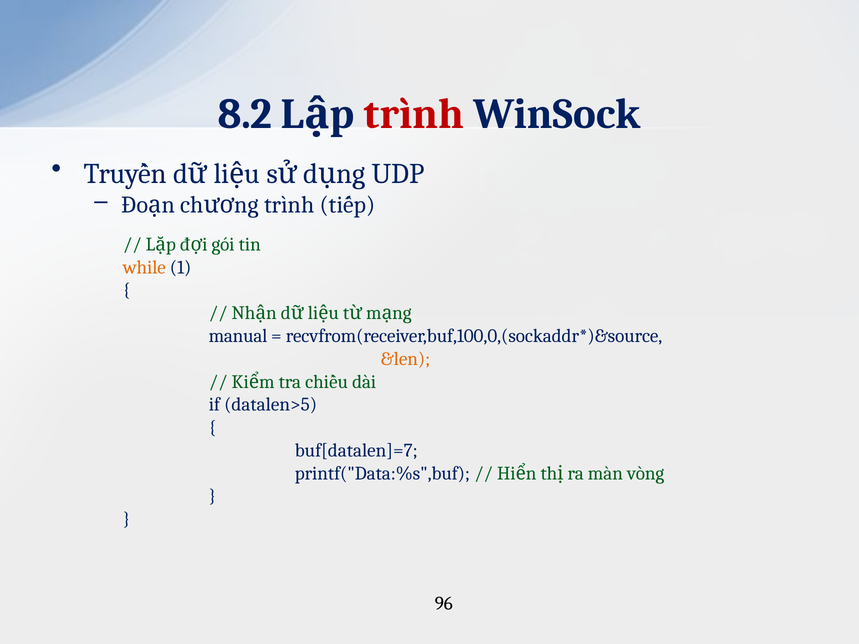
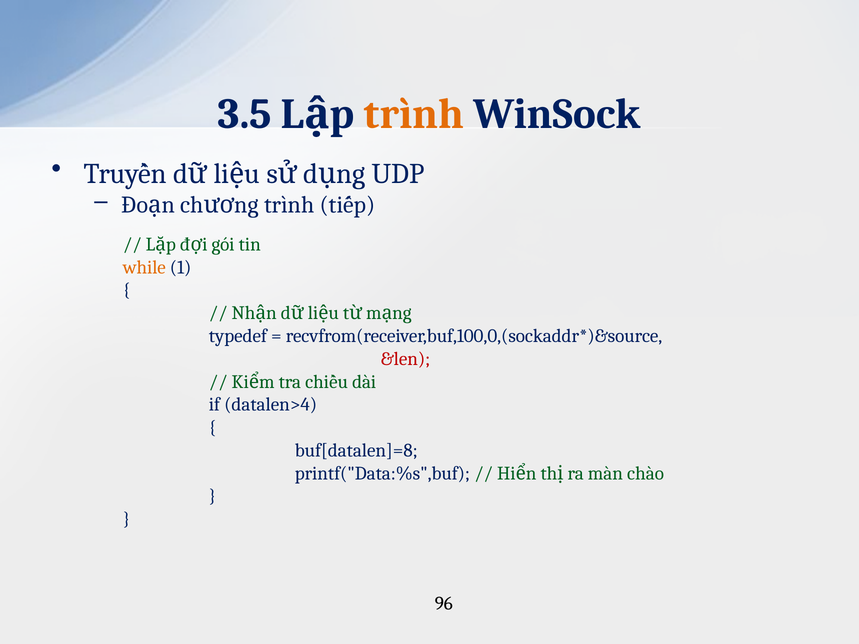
8.2: 8.2 -> 3.5
trình at (414, 114) colour: red -> orange
manual: manual -> typedef
&len colour: orange -> red
datalen>5: datalen>5 -> datalen>4
buf[datalen]=7: buf[datalen]=7 -> buf[datalen]=8
vòng: vòng -> chào
